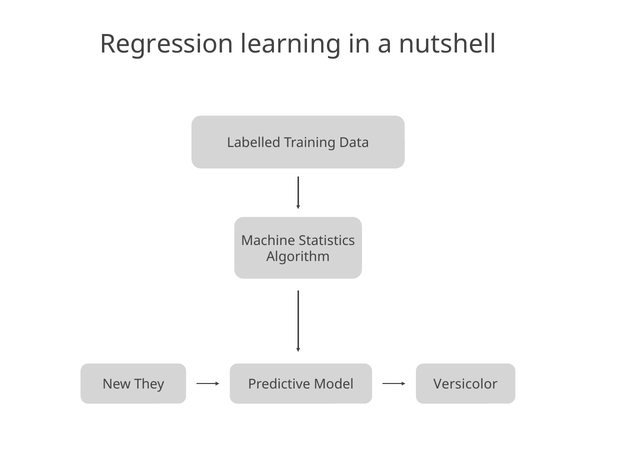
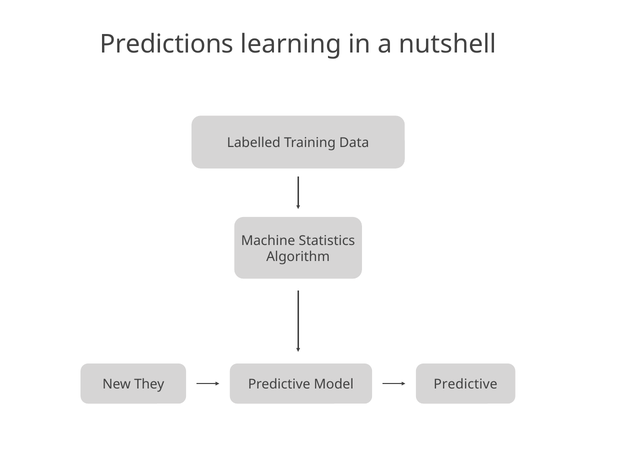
Regression: Regression -> Predictions
Model Versicolor: Versicolor -> Predictive
